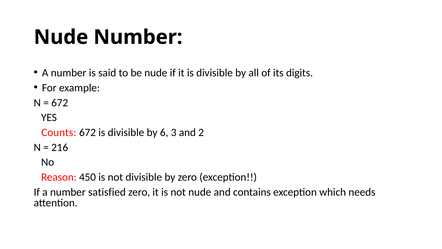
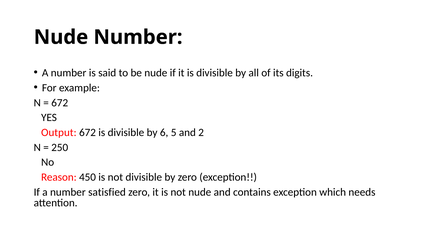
Counts: Counts -> Output
3: 3 -> 5
216: 216 -> 250
